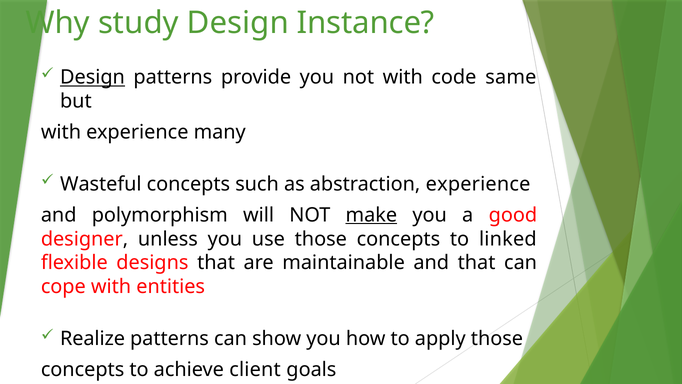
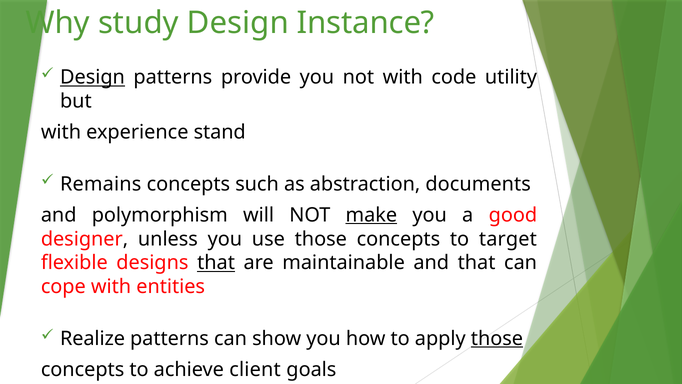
same: same -> utility
many: many -> stand
Wasteful: Wasteful -> Remains
abstraction experience: experience -> documents
linked: linked -> target
that at (216, 263) underline: none -> present
those at (497, 338) underline: none -> present
